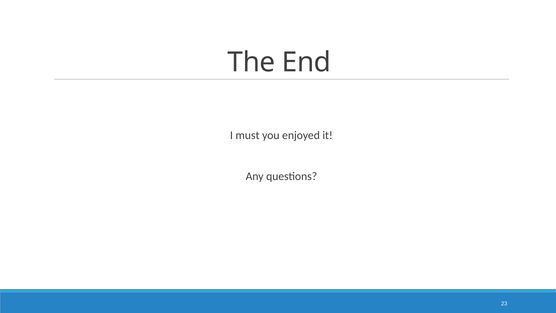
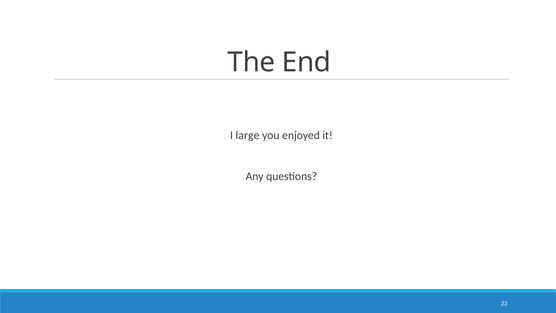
must: must -> large
